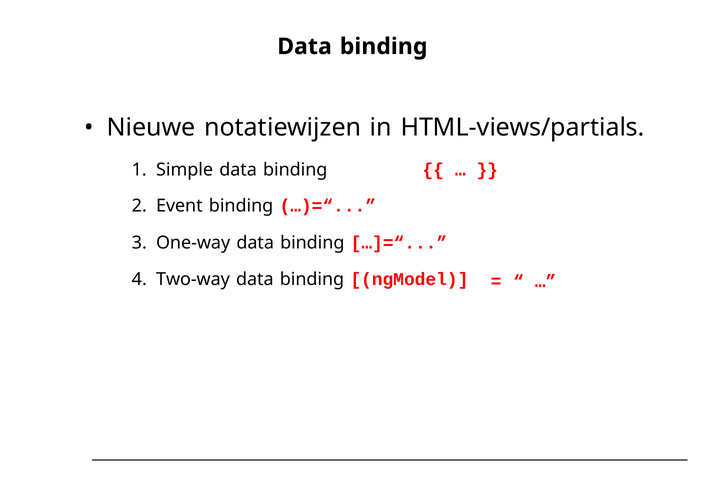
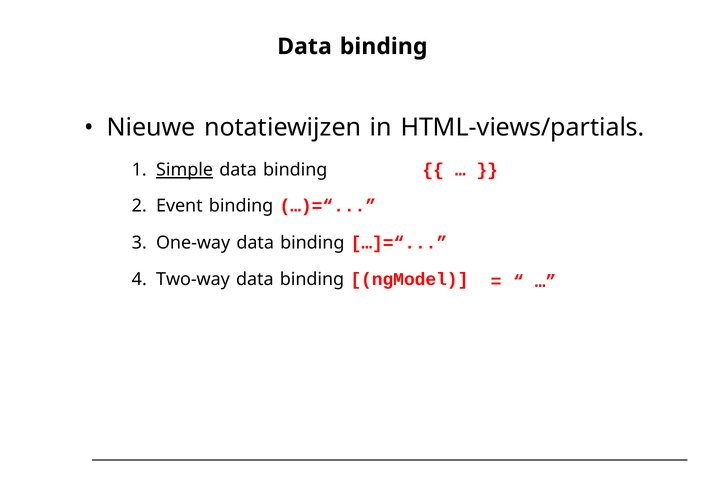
Simple underline: none -> present
